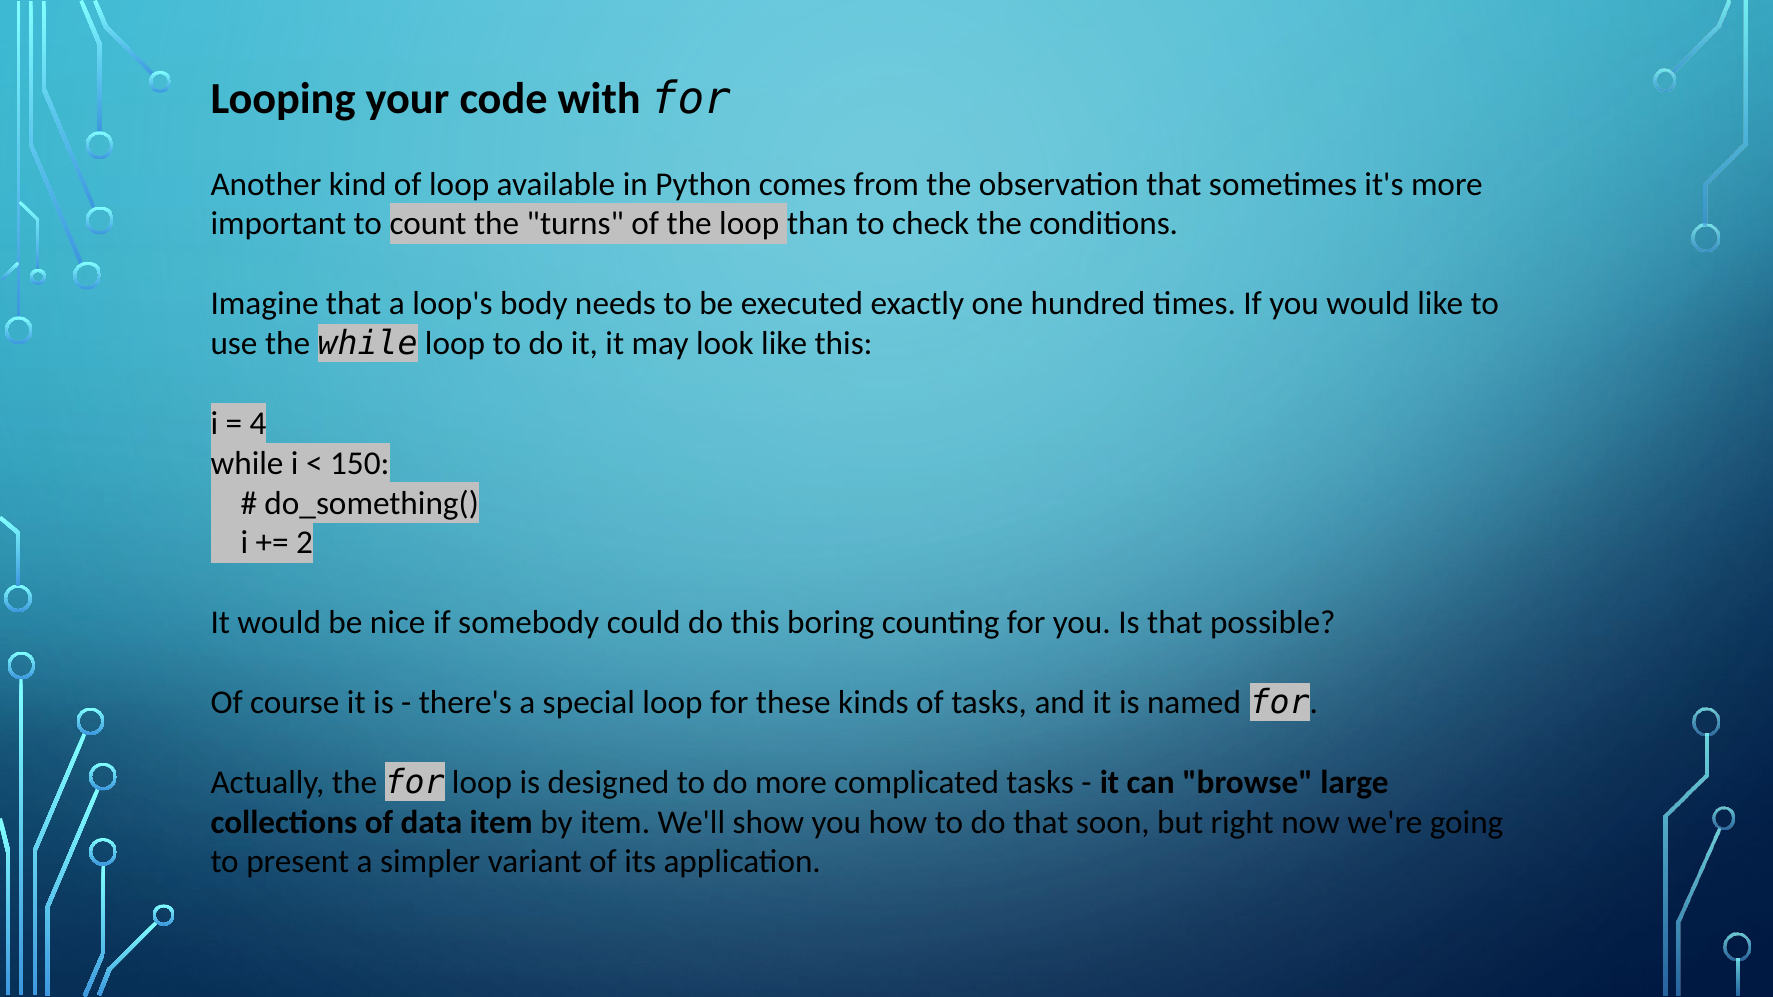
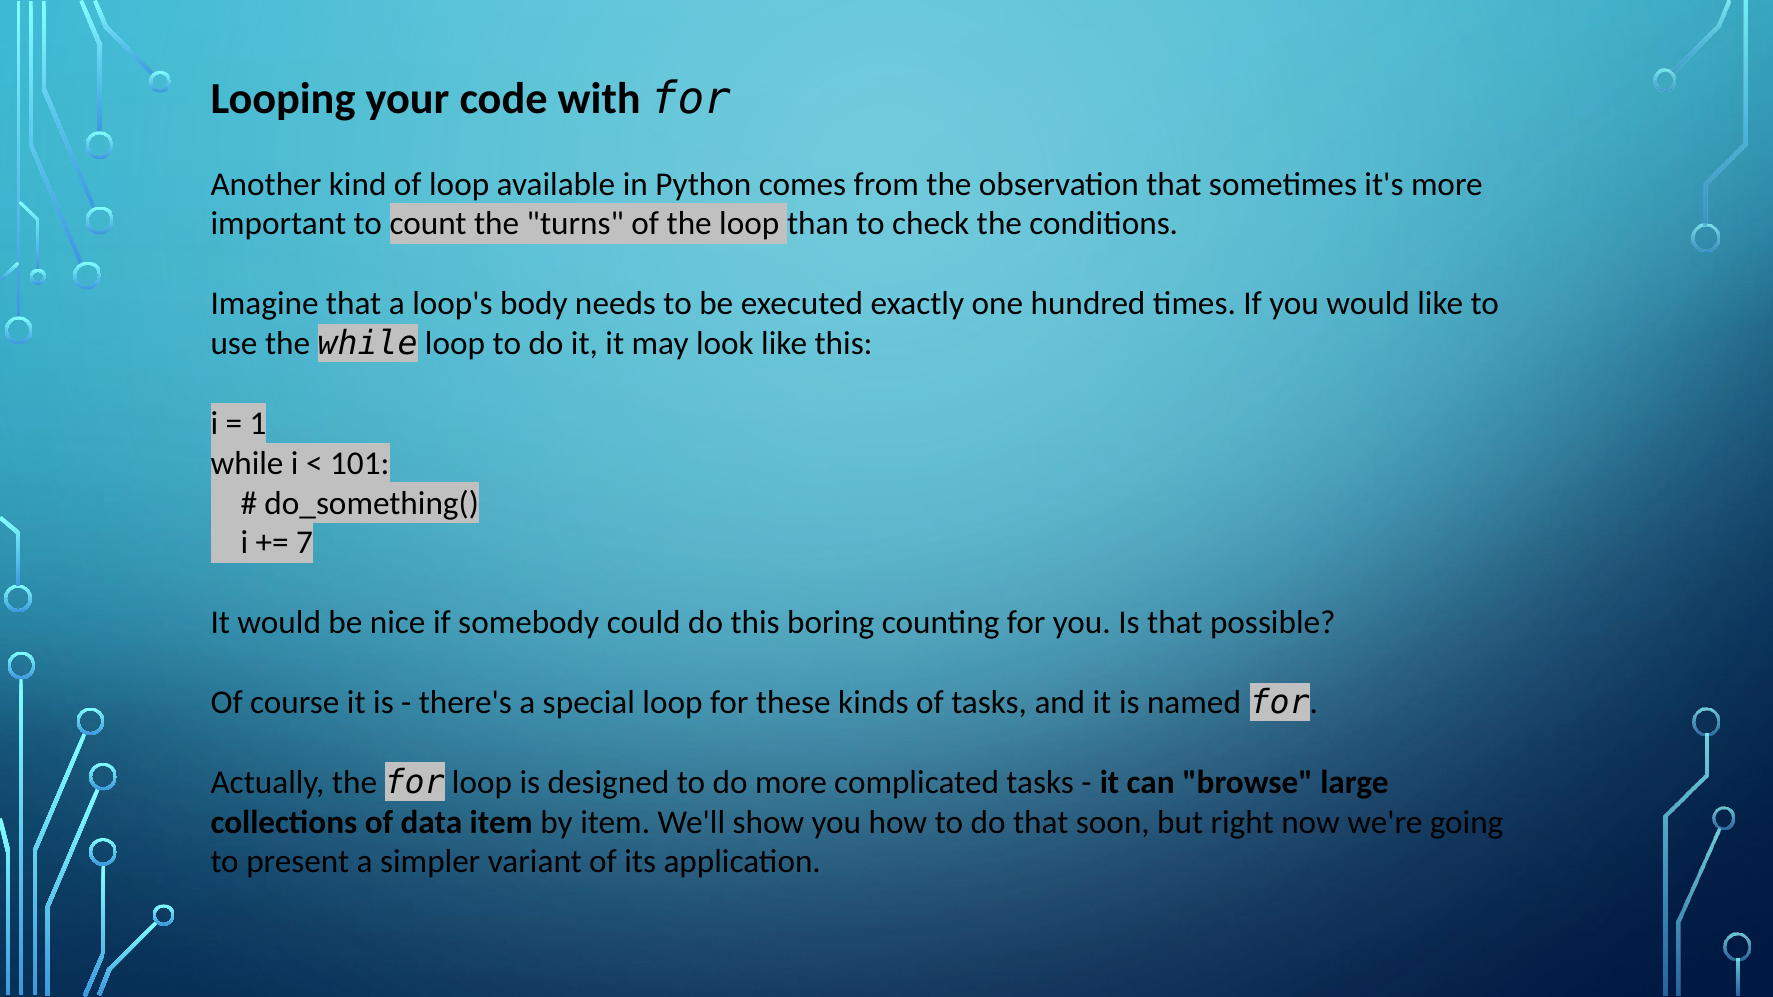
4: 4 -> 1
150: 150 -> 101
2: 2 -> 7
